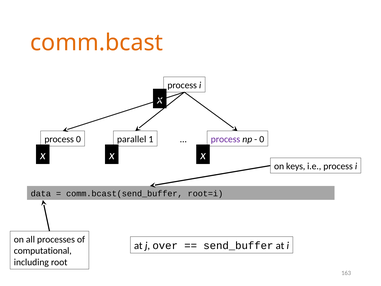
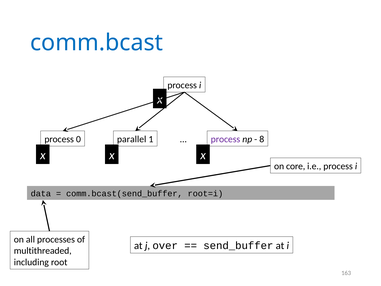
comm.bcast colour: orange -> blue
0 at (262, 139): 0 -> 8
keys: keys -> core
computational: computational -> multithreaded
